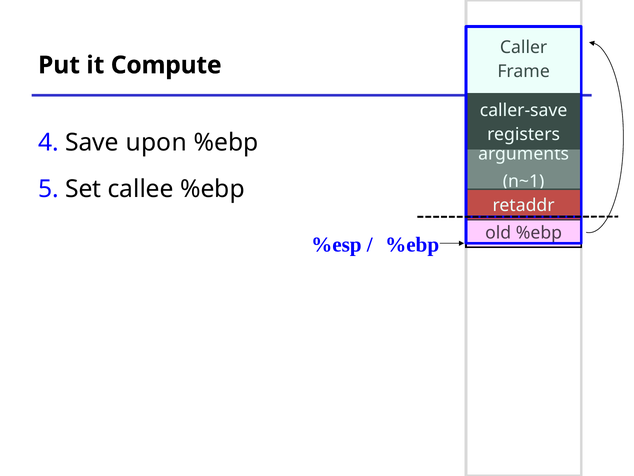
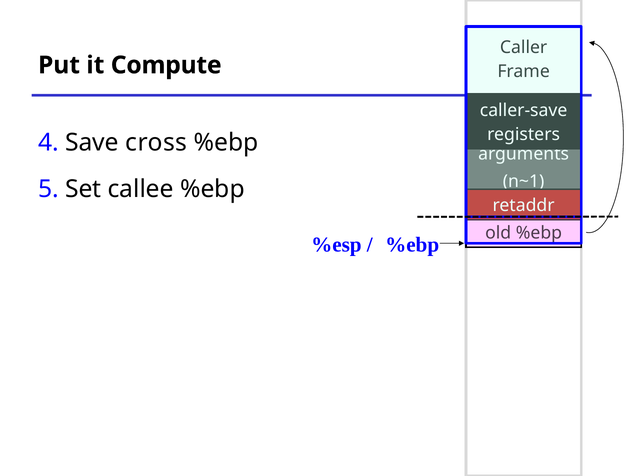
upon: upon -> cross
